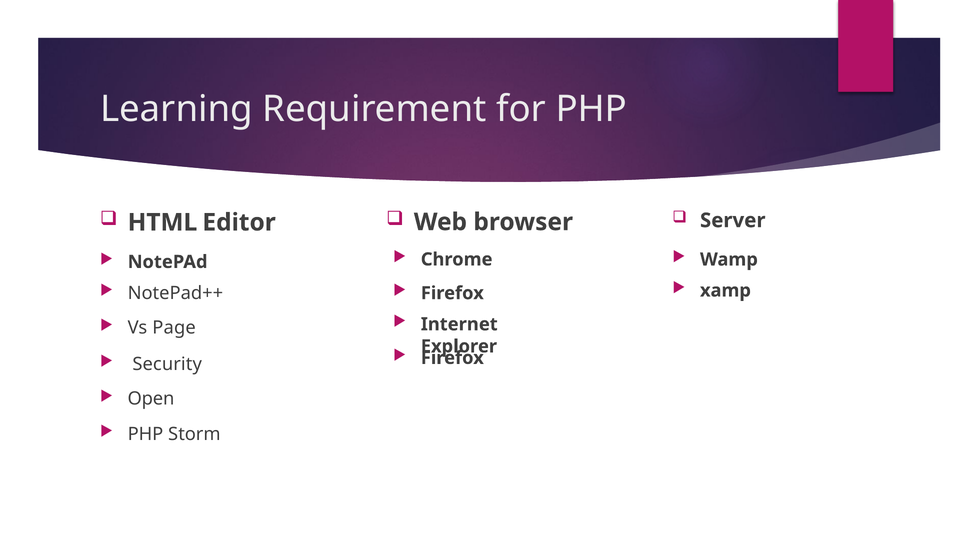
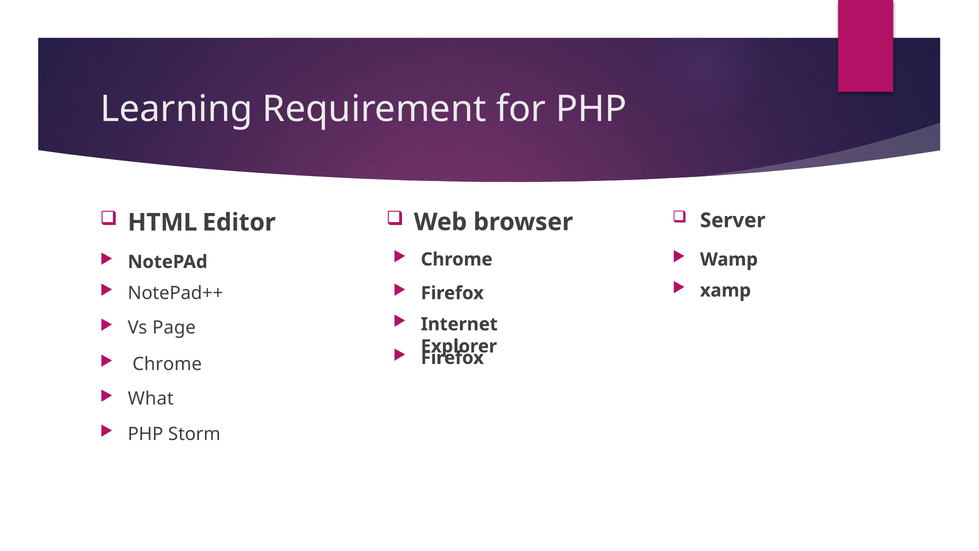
Security at (167, 364): Security -> Chrome
Open: Open -> What
